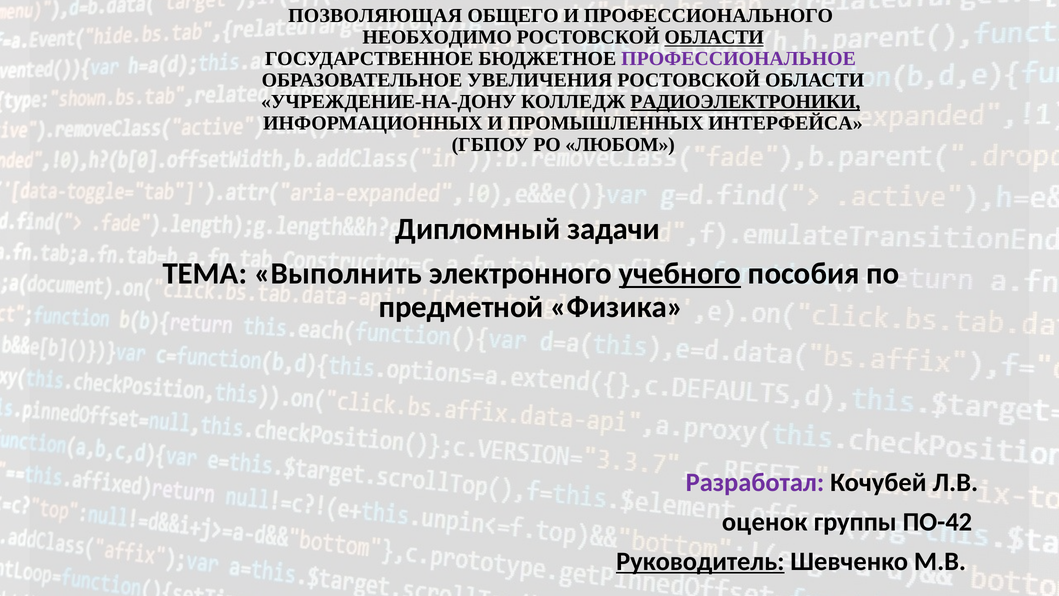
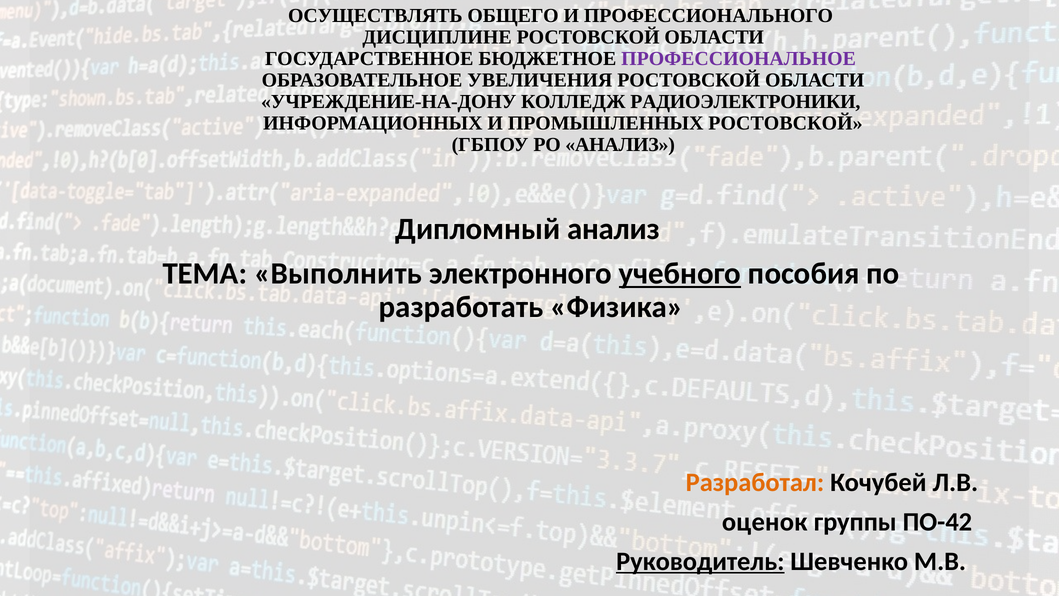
ПОЗВОЛЯЮЩАЯ: ПОЗВОЛЯЮЩАЯ -> ОСУЩЕСТВЛЯТЬ
НЕОБХОДИМО: НЕОБХОДИМО -> ДИСЦИПЛИНЕ
ОБЛАСТИ at (714, 37) underline: present -> none
РАДИОЭЛЕКТРОНИКИ underline: present -> none
ПРОМЫШЛЕННЫХ ИНТЕРФЕЙСА: ИНТЕРФЕЙСА -> РОСТОВСКОЙ
РО ЛЮБОМ: ЛЮБОМ -> АНАЛИЗ
Дипломный задачи: задачи -> анализ
предметной: предметной -> разработать
Разработал colour: purple -> orange
